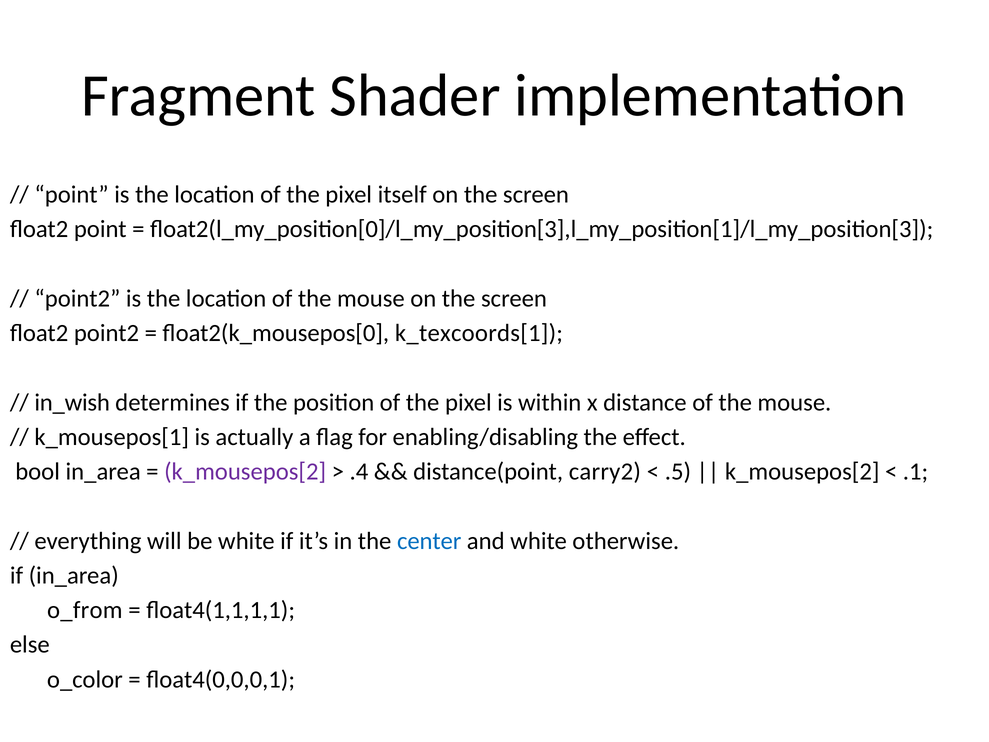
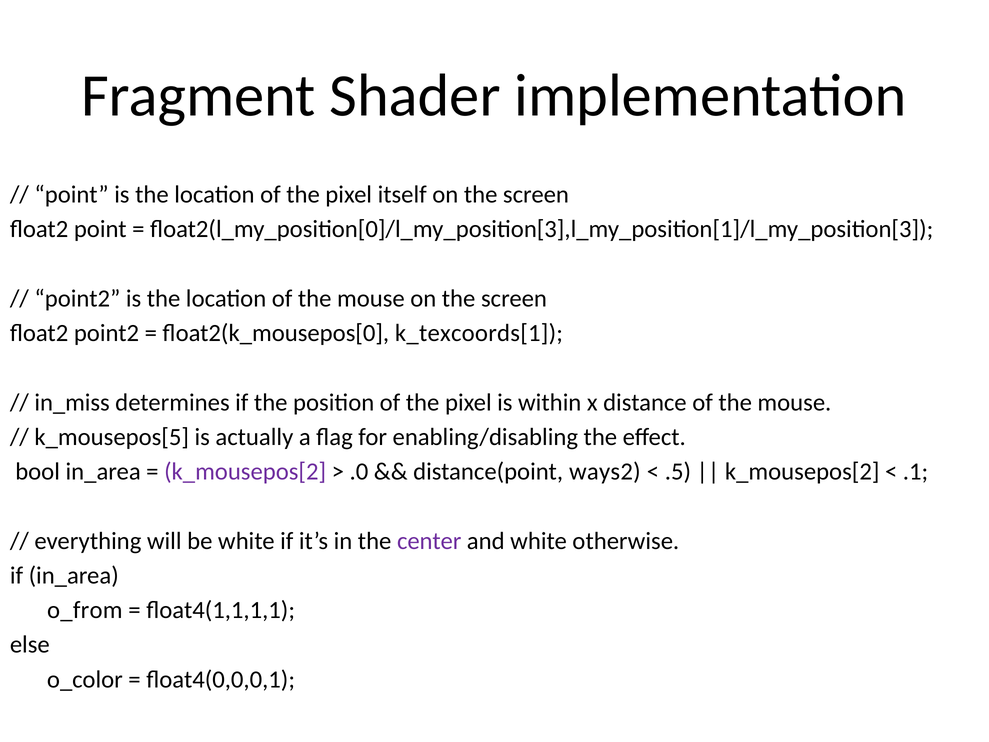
in_wish: in_wish -> in_miss
k_mousepos[1: k_mousepos[1 -> k_mousepos[5
.4: .4 -> .0
carry2: carry2 -> ways2
center colour: blue -> purple
